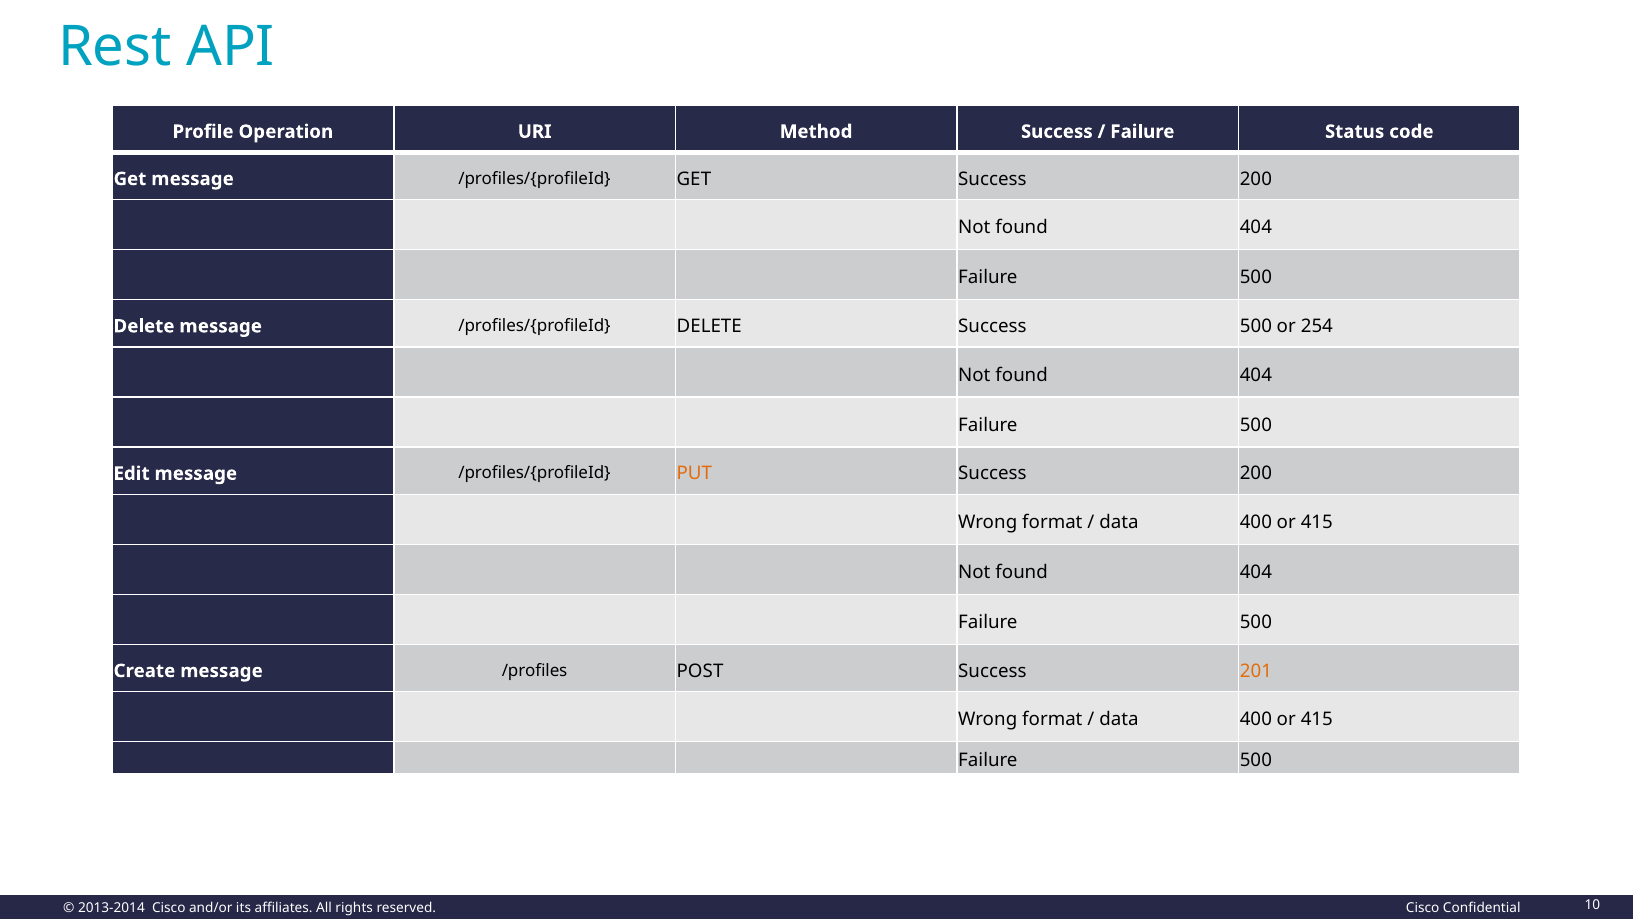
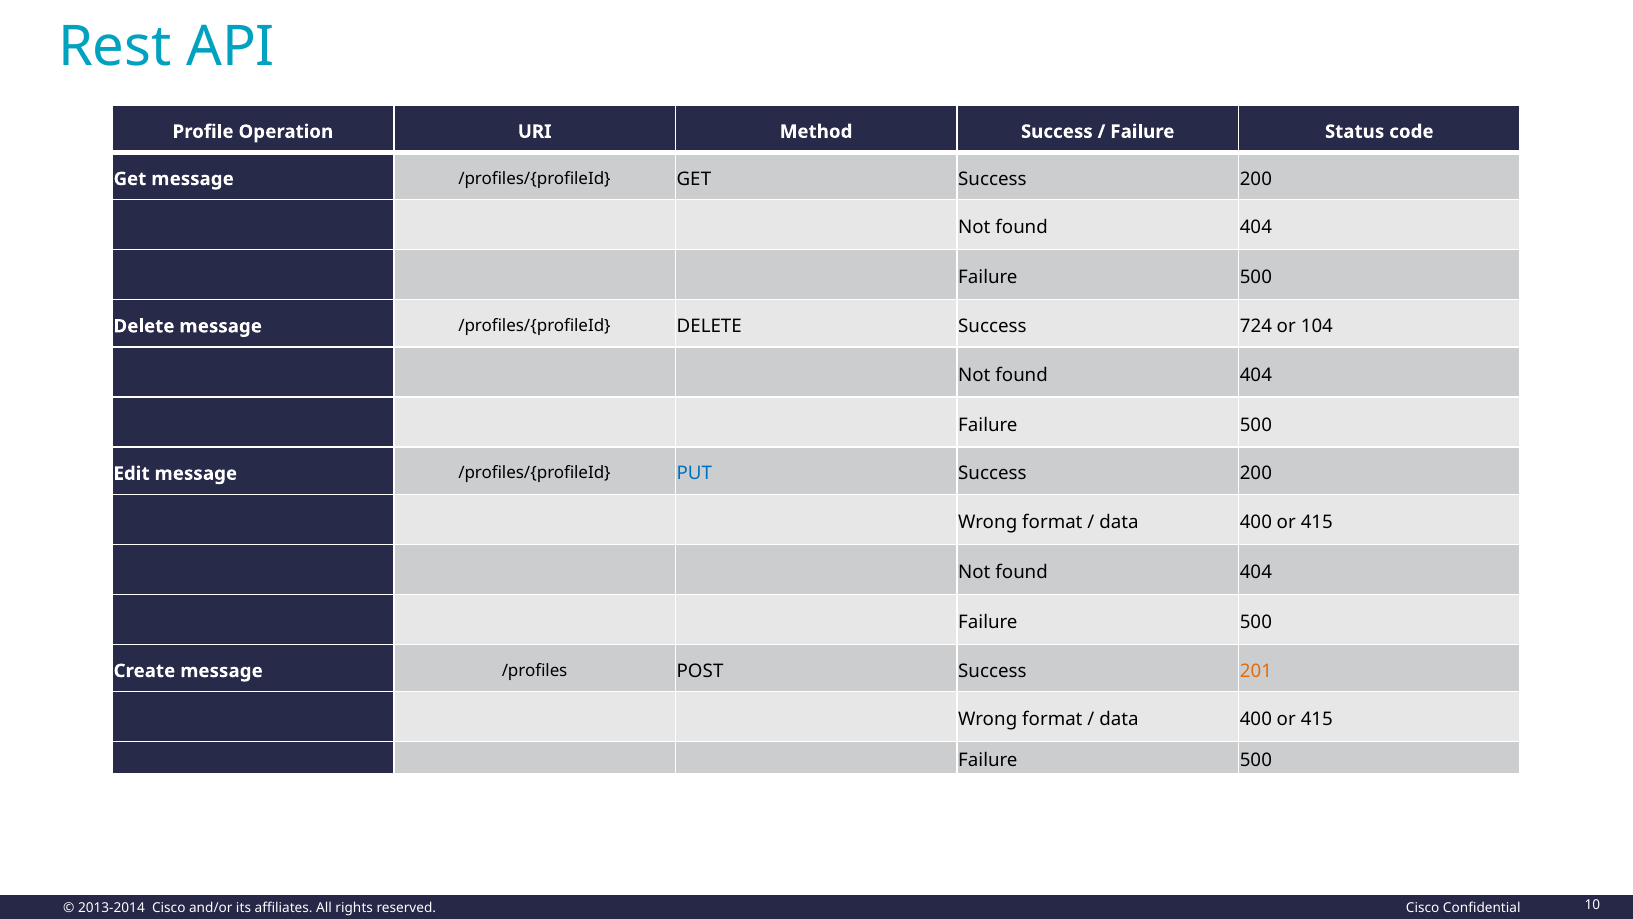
Success 500: 500 -> 724
254: 254 -> 104
PUT colour: orange -> blue
